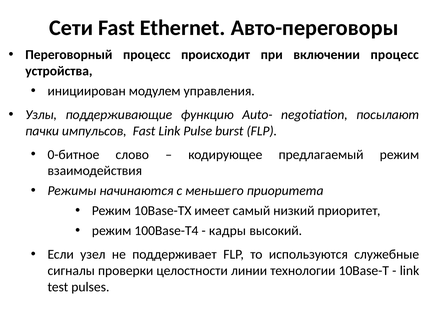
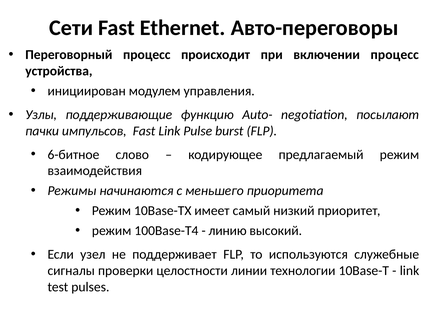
0-битное: 0-битное -> 6-битное
кадры: кадры -> линию
